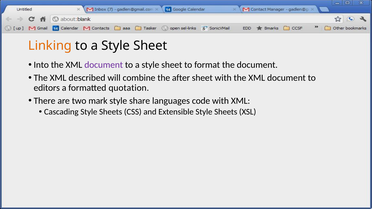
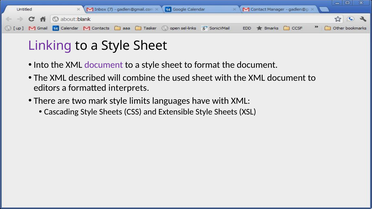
Linking colour: orange -> purple
after: after -> used
quotation: quotation -> interprets
share: share -> limits
code: code -> have
